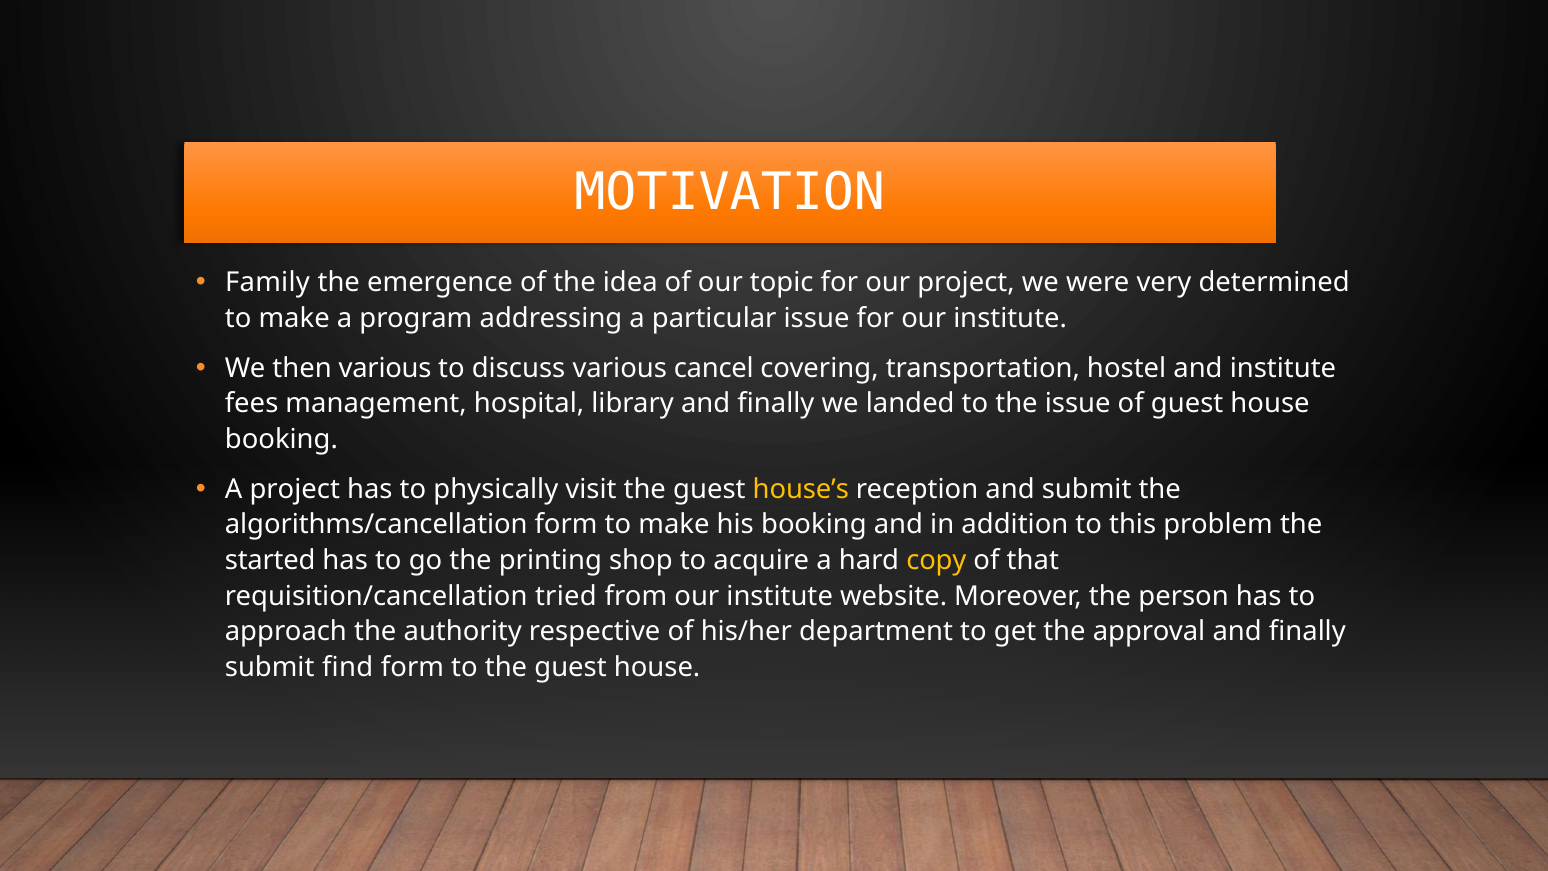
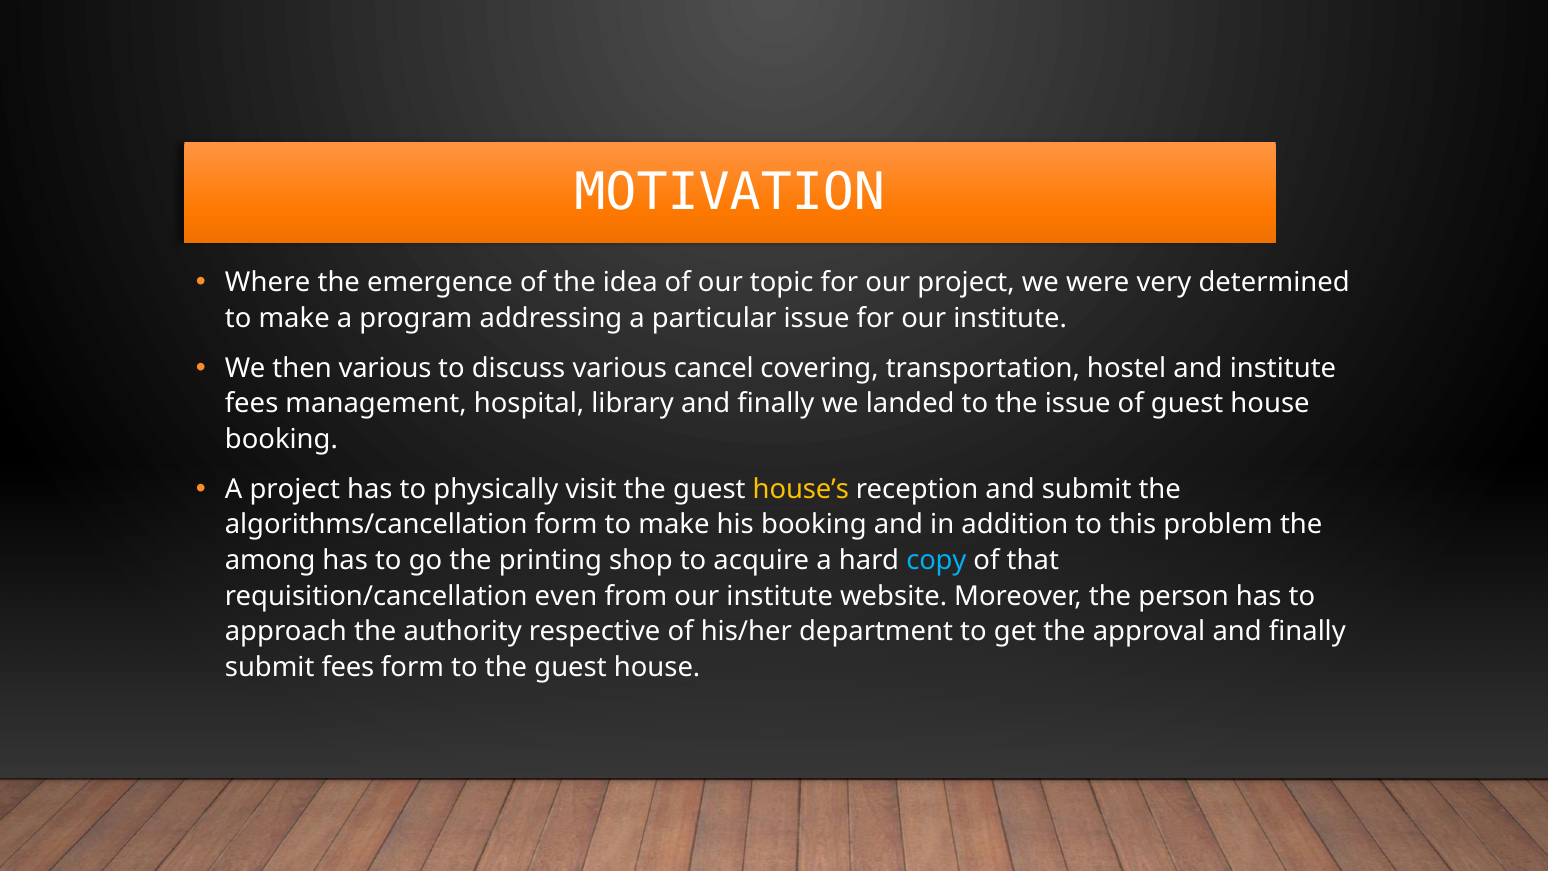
Family: Family -> Where
started: started -> among
copy colour: yellow -> light blue
tried: tried -> even
submit find: find -> fees
